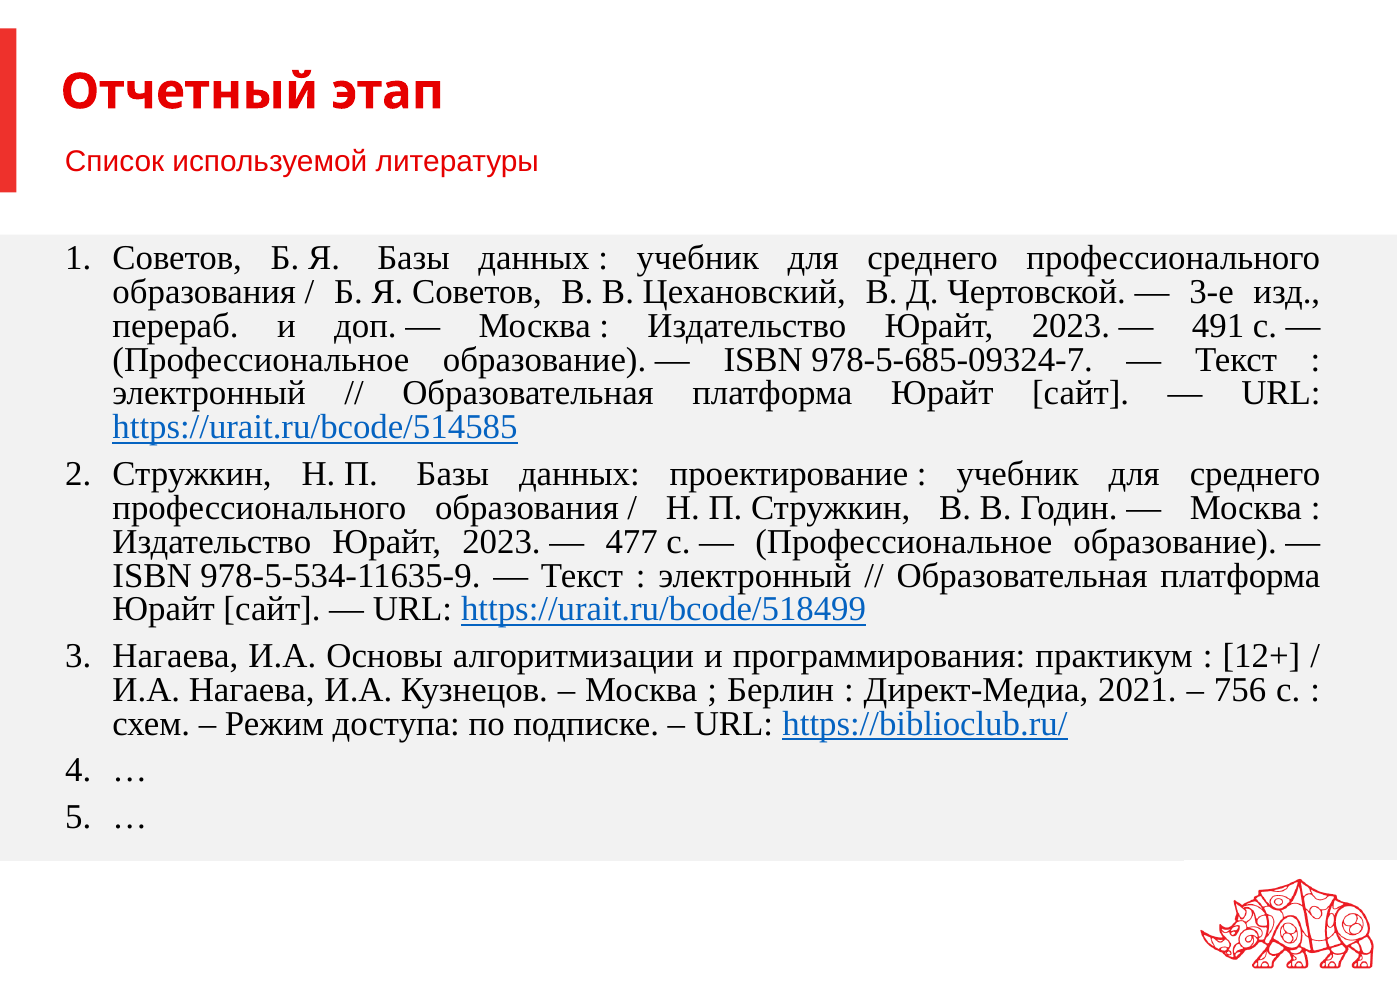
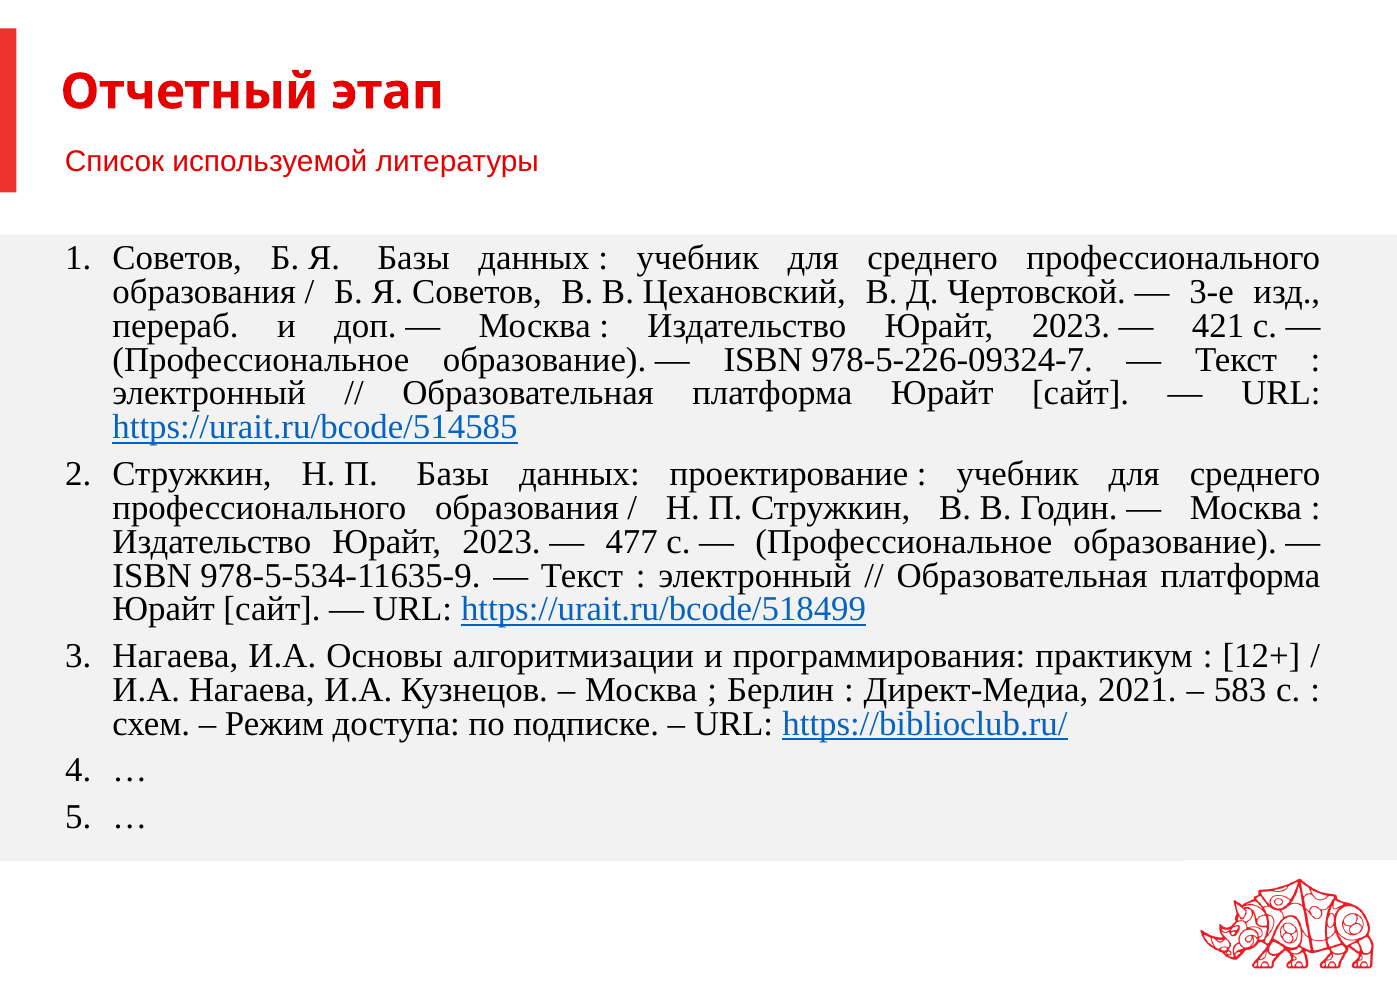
491: 491 -> 421
978-5-685-09324-7: 978-5-685-09324-7 -> 978-5-226-09324-7
756: 756 -> 583
